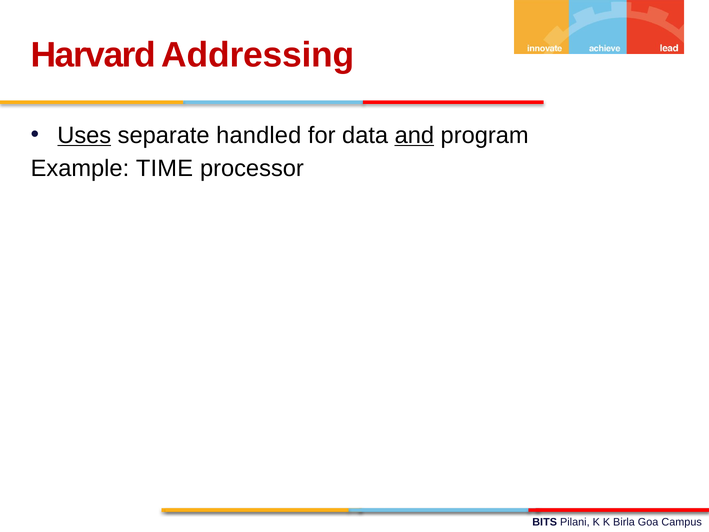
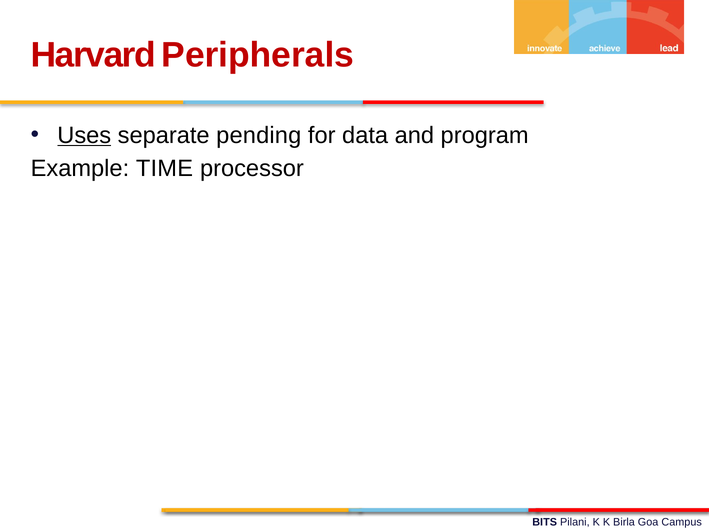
Addressing: Addressing -> Peripherals
handled: handled -> pending
and underline: present -> none
